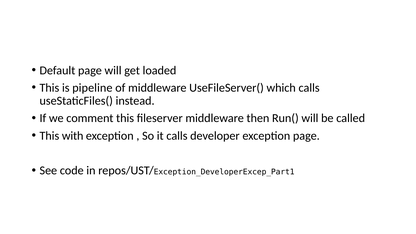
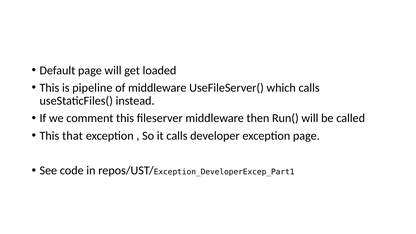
with: with -> that
